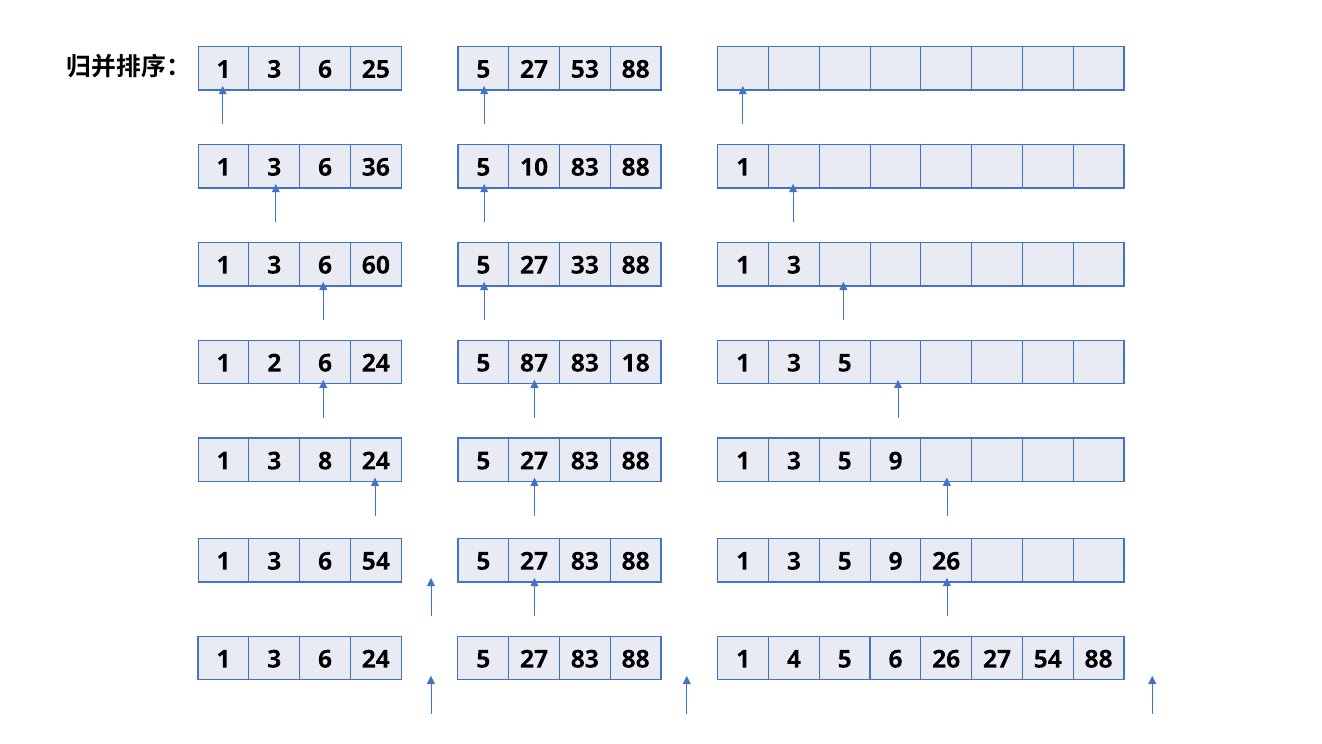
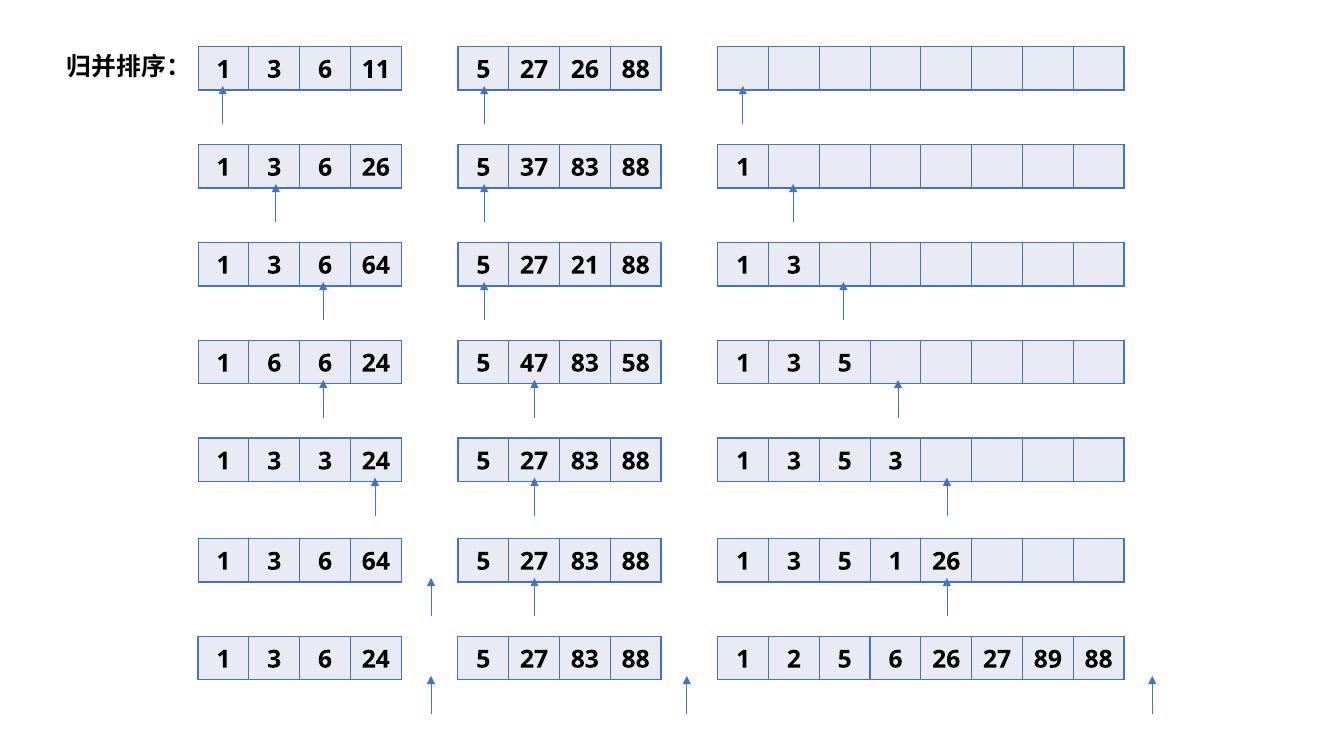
25: 25 -> 11
27 53: 53 -> 26
36 at (376, 167): 36 -> 26
10: 10 -> 37
60 at (376, 265): 60 -> 64
33: 33 -> 21
1 2: 2 -> 6
87: 87 -> 47
18: 18 -> 58
3 8: 8 -> 3
9 at (896, 461): 9 -> 3
54 at (376, 561): 54 -> 64
9 at (896, 561): 9 -> 1
4: 4 -> 2
27 54: 54 -> 89
